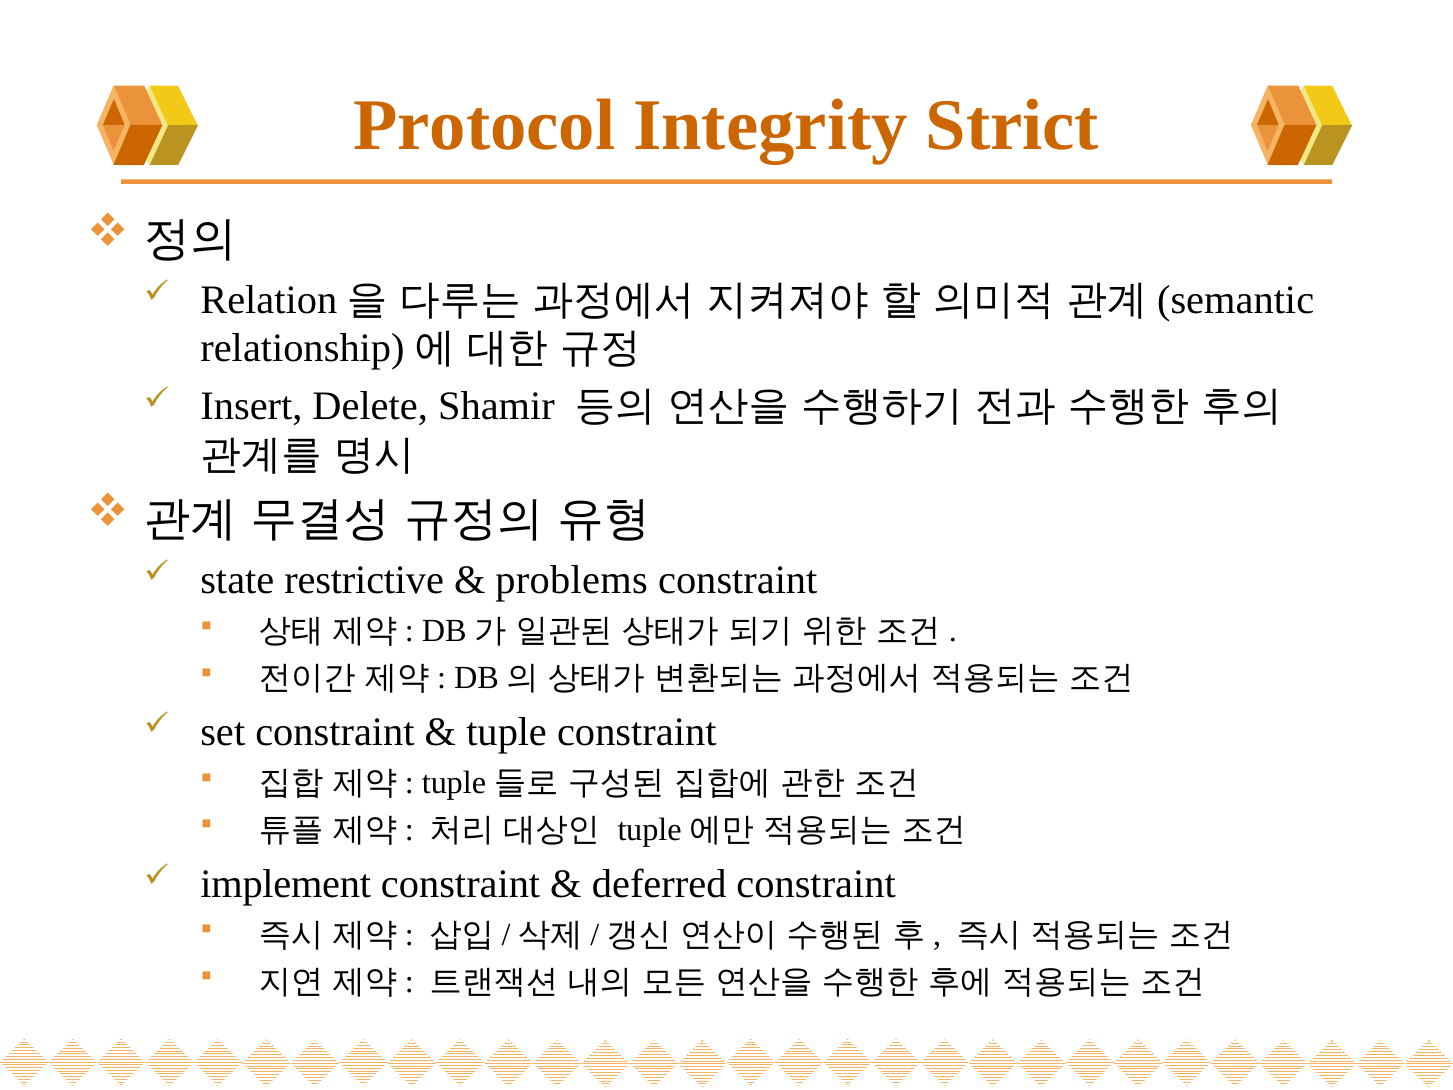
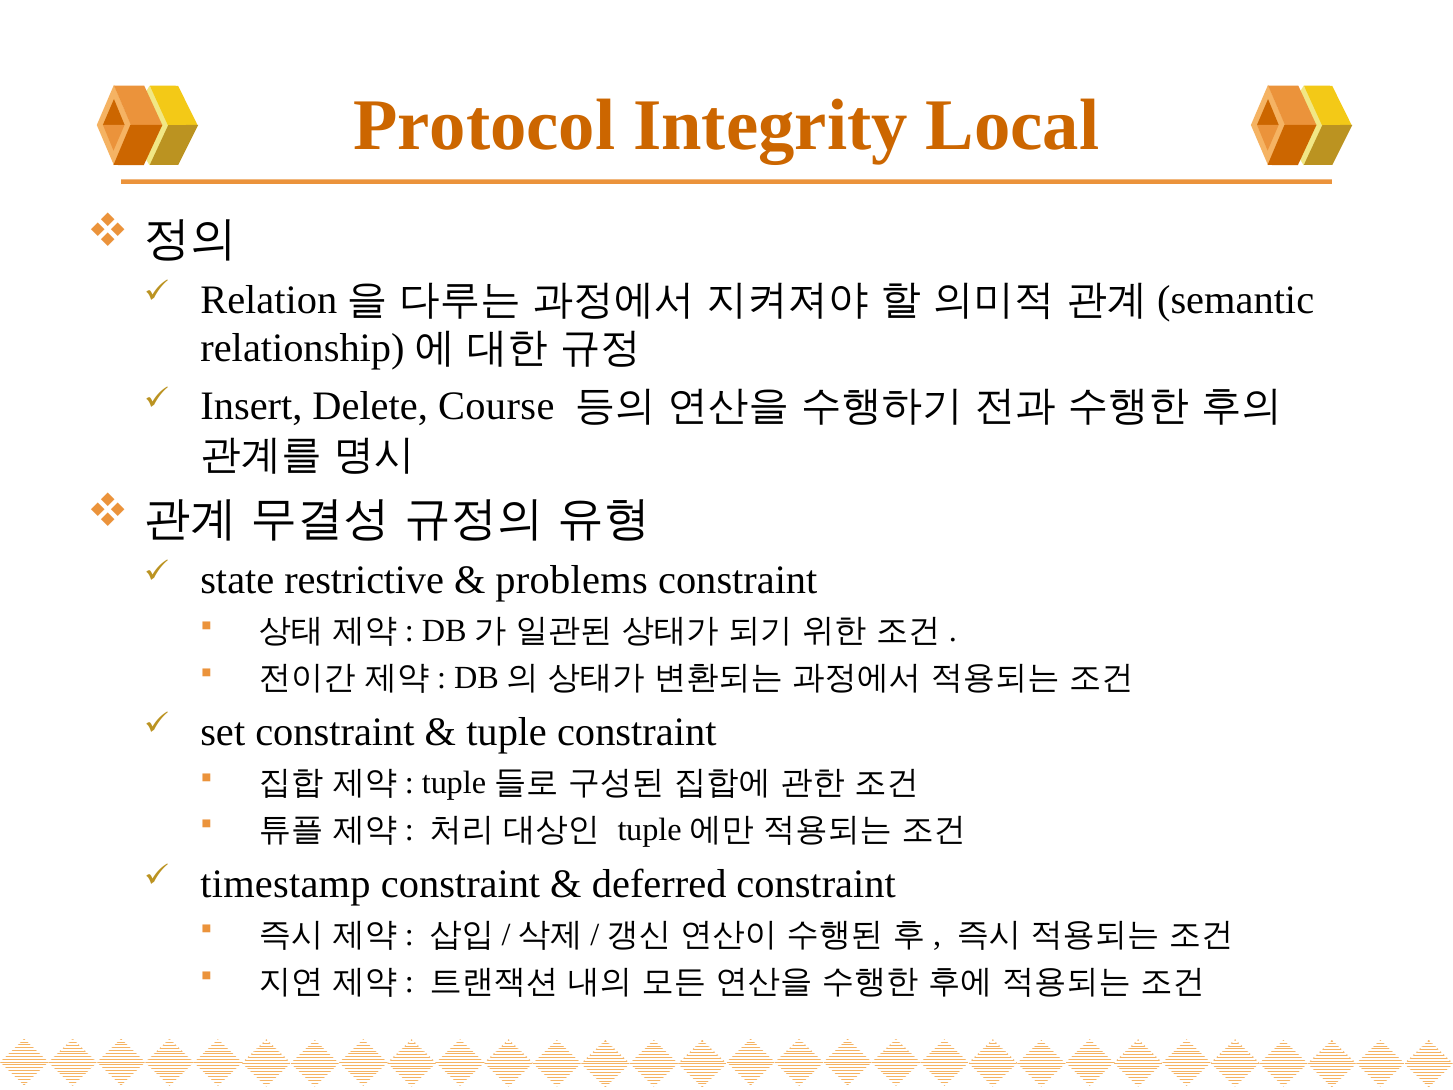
Strict: Strict -> Local
Shamir: Shamir -> Course
implement: implement -> timestamp
